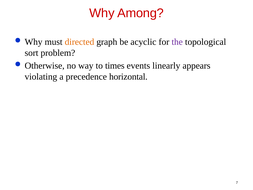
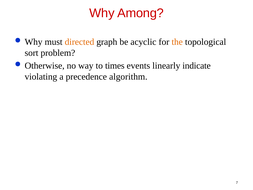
the colour: purple -> orange
appears: appears -> indicate
horizontal: horizontal -> algorithm
